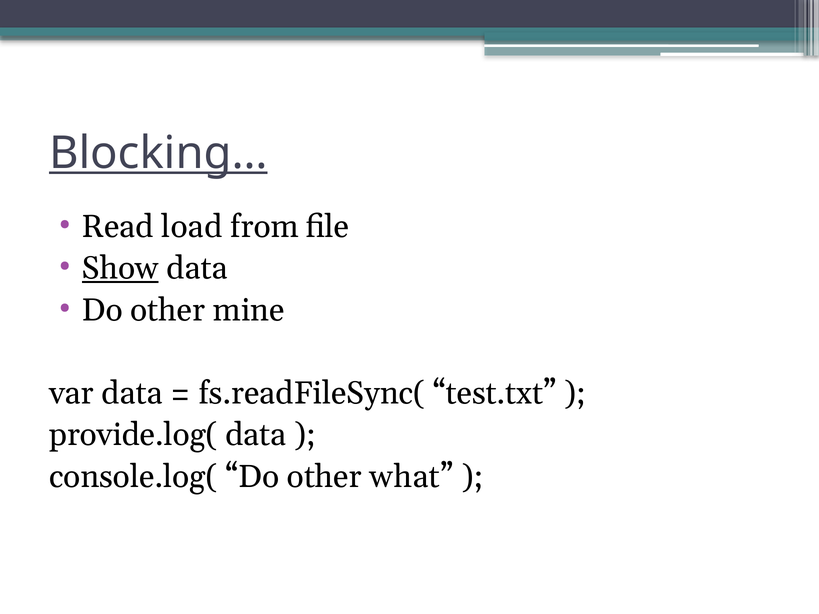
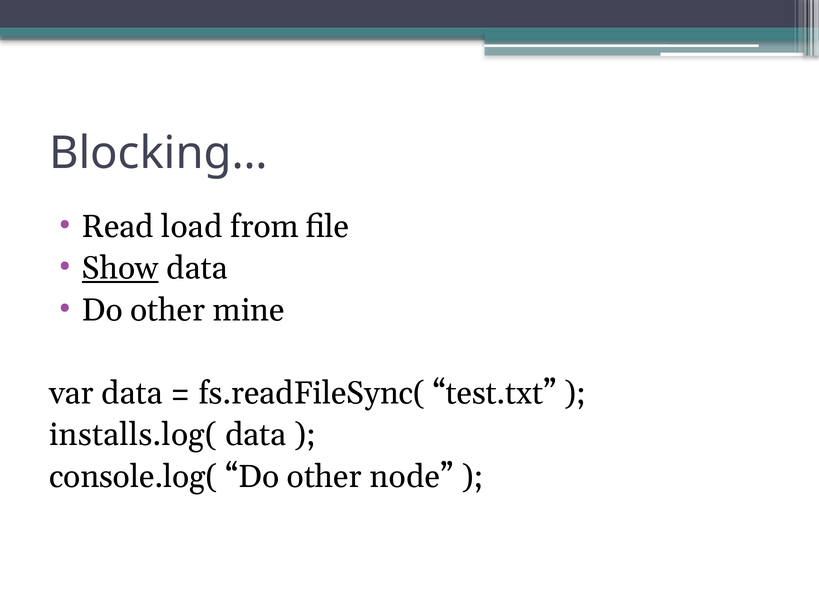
Blocking… underline: present -> none
provide.log(: provide.log( -> installs.log(
what: what -> node
